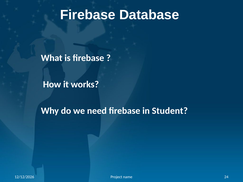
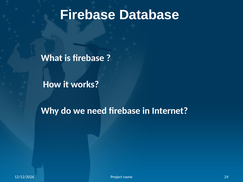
Student: Student -> Internet
